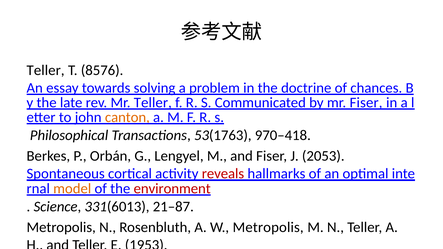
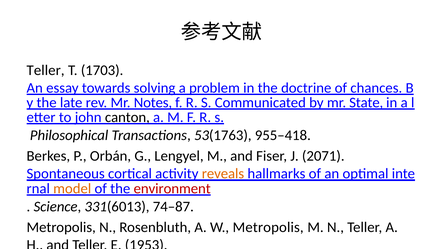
8576: 8576 -> 1703
Mr Teller: Teller -> Notes
mr Fiser: Fiser -> State
canton colour: orange -> black
970–418: 970–418 -> 955–418
2053: 2053 -> 2071
reveals colour: red -> orange
21–87: 21–87 -> 74–87
